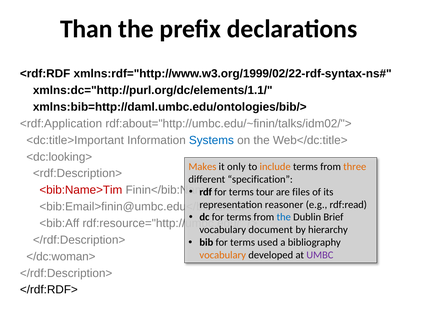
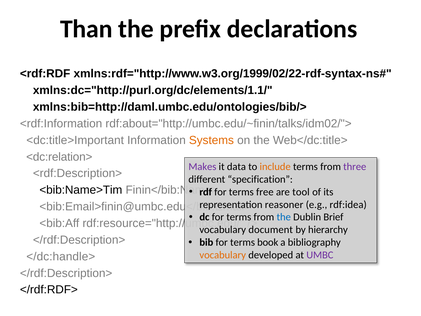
<rdf:Application: <rdf:Application -> <rdf:Information
Systems colour: blue -> orange
<dc:looking>: <dc:looking> -> <dc:relation>
Makes colour: orange -> purple
only: only -> data
three colour: orange -> purple
<bib:Name>Tim colour: red -> black
tour: tour -> free
files: files -> tool
rdf:read: rdf:read -> rdf:idea
used: used -> book
</dc:woman>: </dc:woman> -> </dc:handle>
